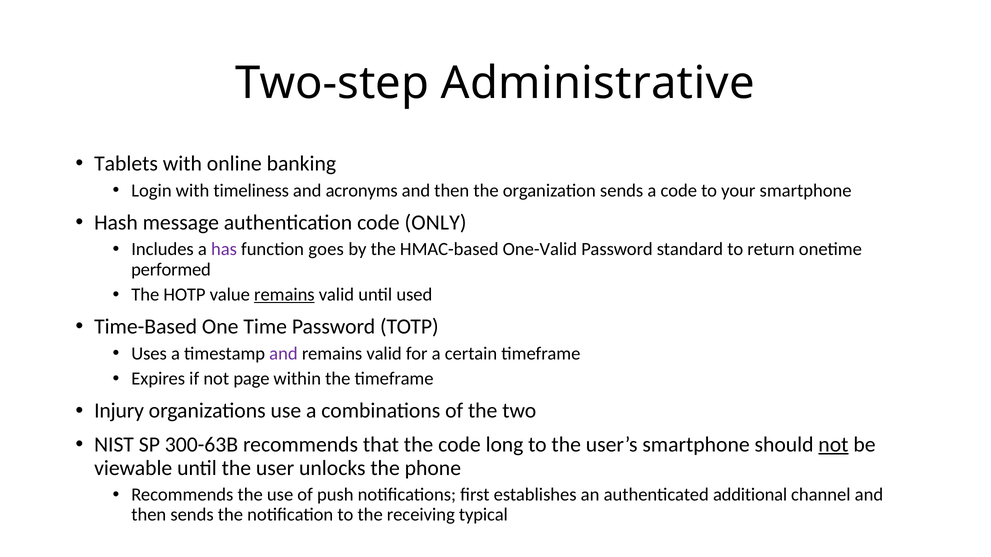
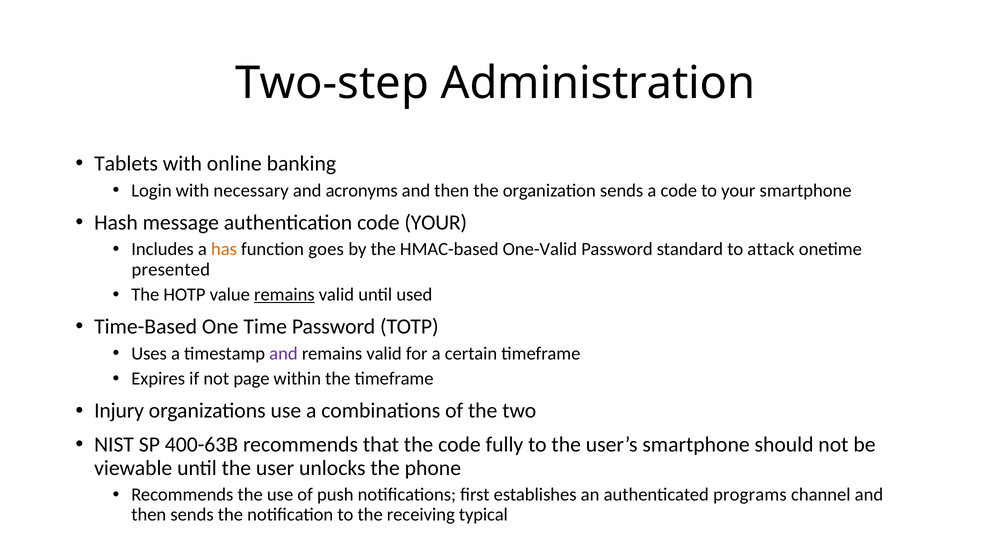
Administrative: Administrative -> Administration
timeliness: timeliness -> necessary
code ONLY: ONLY -> YOUR
has colour: purple -> orange
return: return -> attack
performed: performed -> presented
300-63B: 300-63B -> 400-63B
long: long -> fully
not at (833, 445) underline: present -> none
additional: additional -> programs
